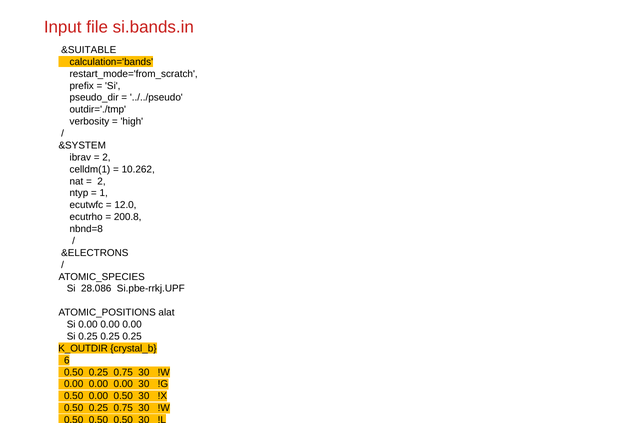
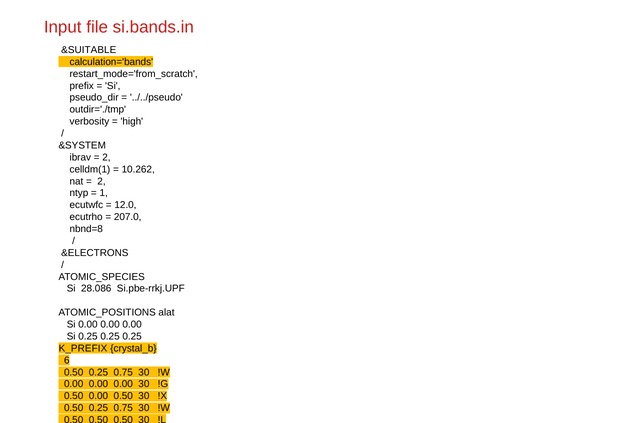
200.8: 200.8 -> 207.0
K_OUTDIR: K_OUTDIR -> K_PREFIX
